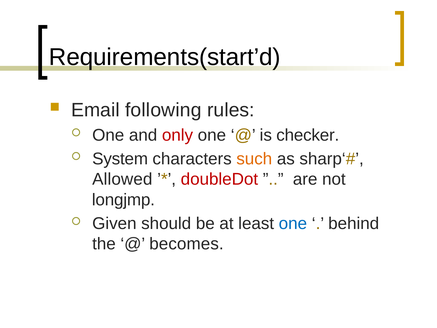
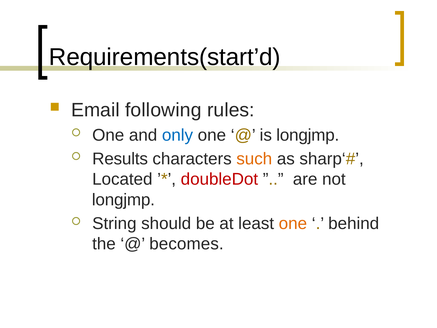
only colour: red -> blue
is checker: checker -> longjmp
System: System -> Results
Allowed: Allowed -> Located
Given: Given -> String
one at (293, 223) colour: blue -> orange
